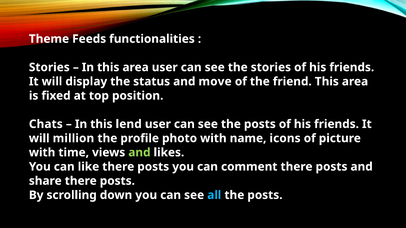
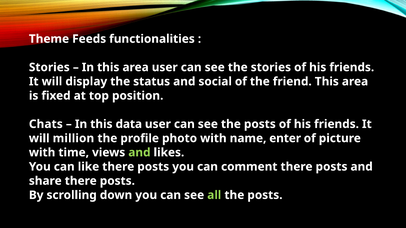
move: move -> social
lend: lend -> data
icons: icons -> enter
all colour: light blue -> light green
